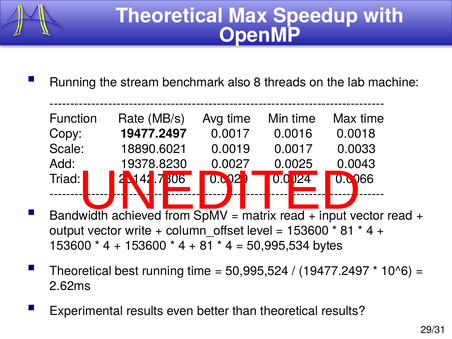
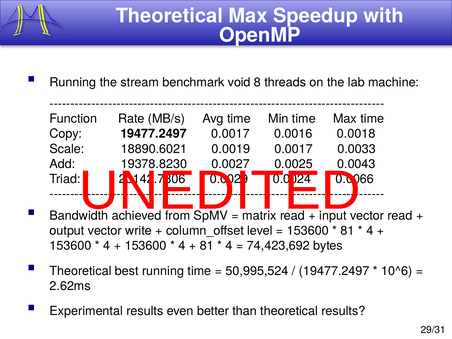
also: also -> void
50,995,534: 50,995,534 -> 74,423,692
